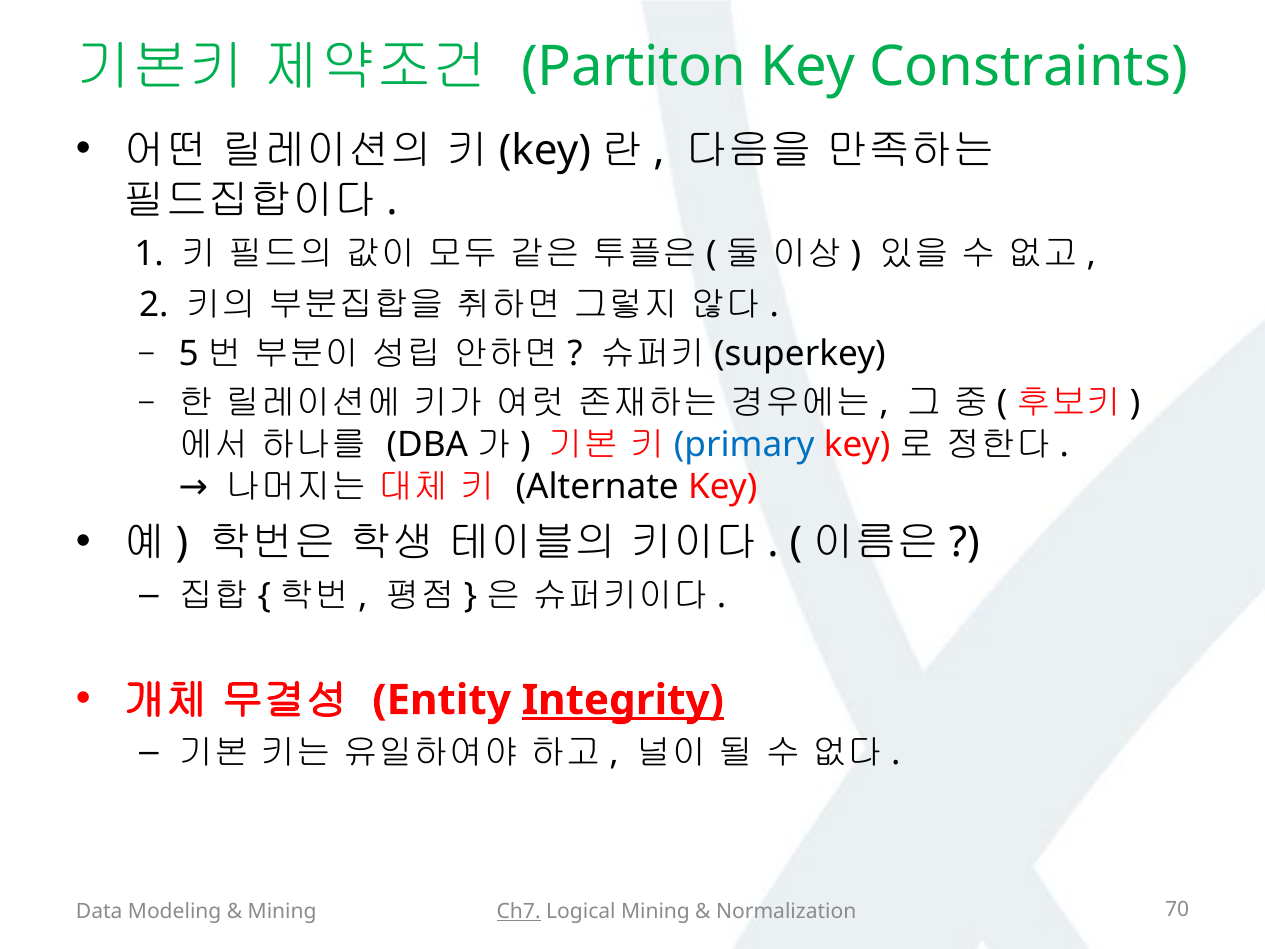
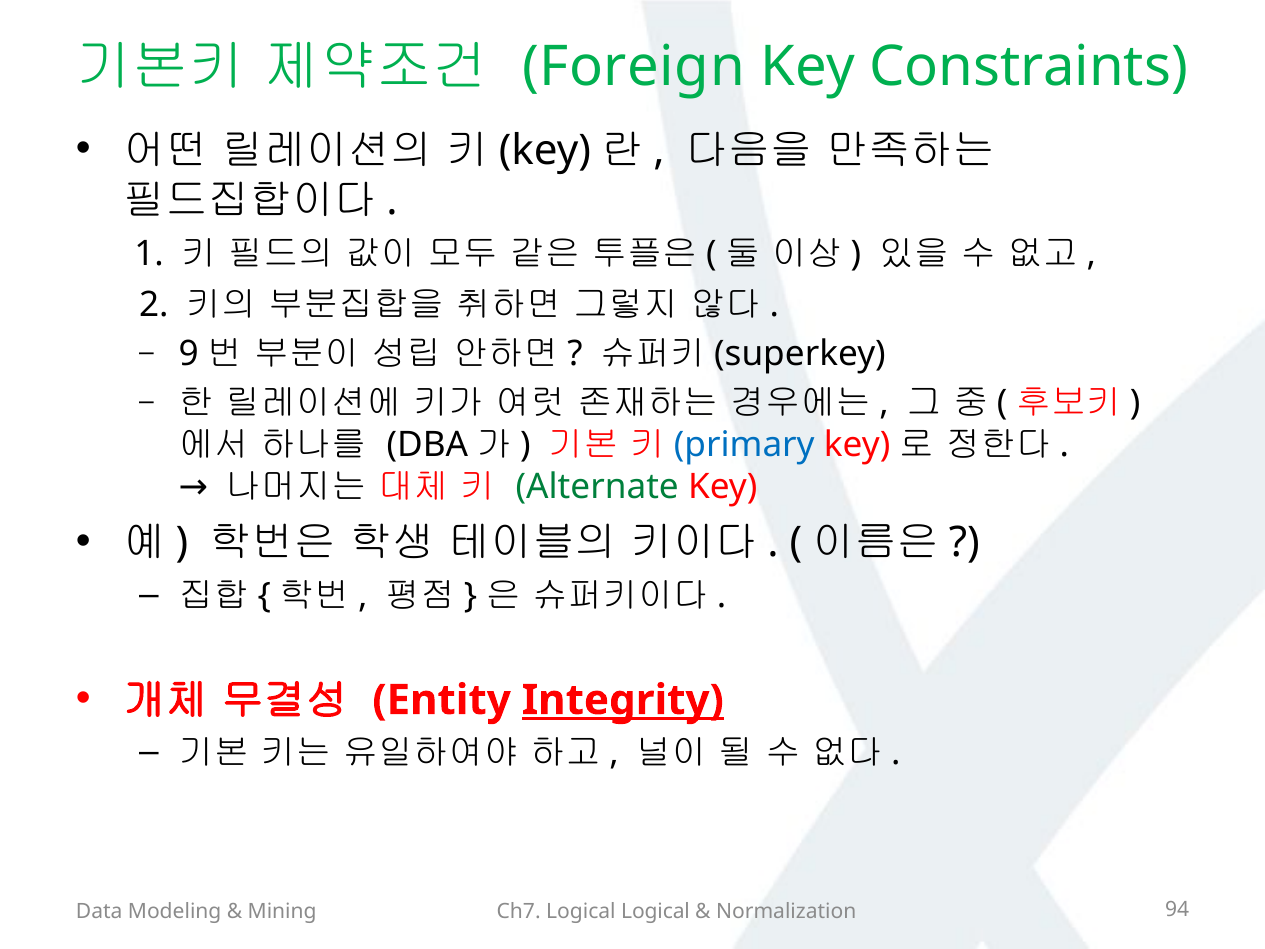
Partiton: Partiton -> Foreign
5: 5 -> 9
Alternate colour: black -> green
Ch7 underline: present -> none
Logical Mining: Mining -> Logical
70: 70 -> 94
